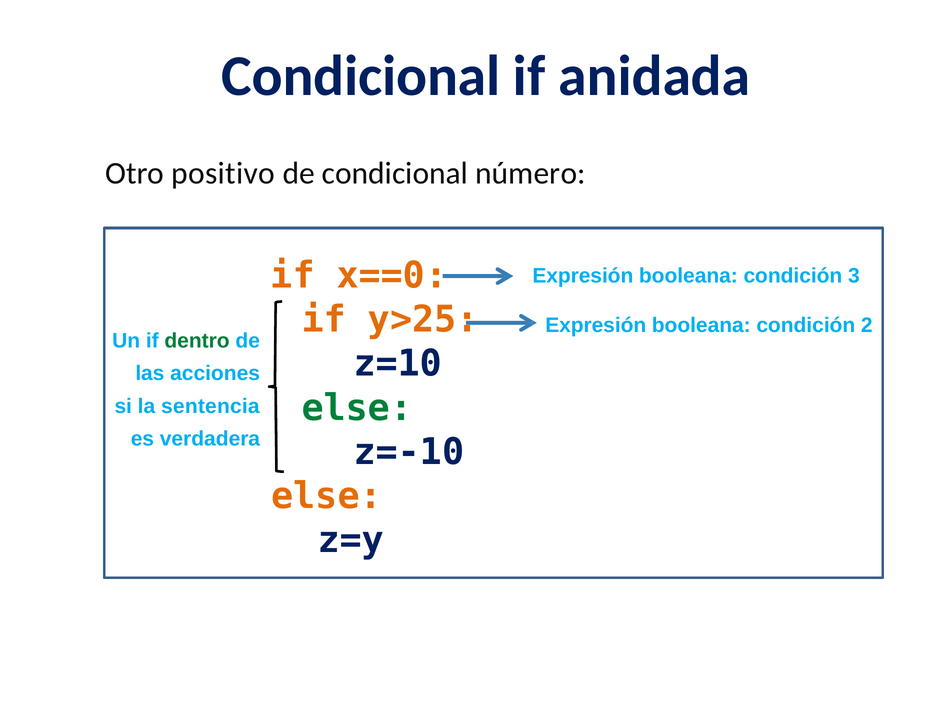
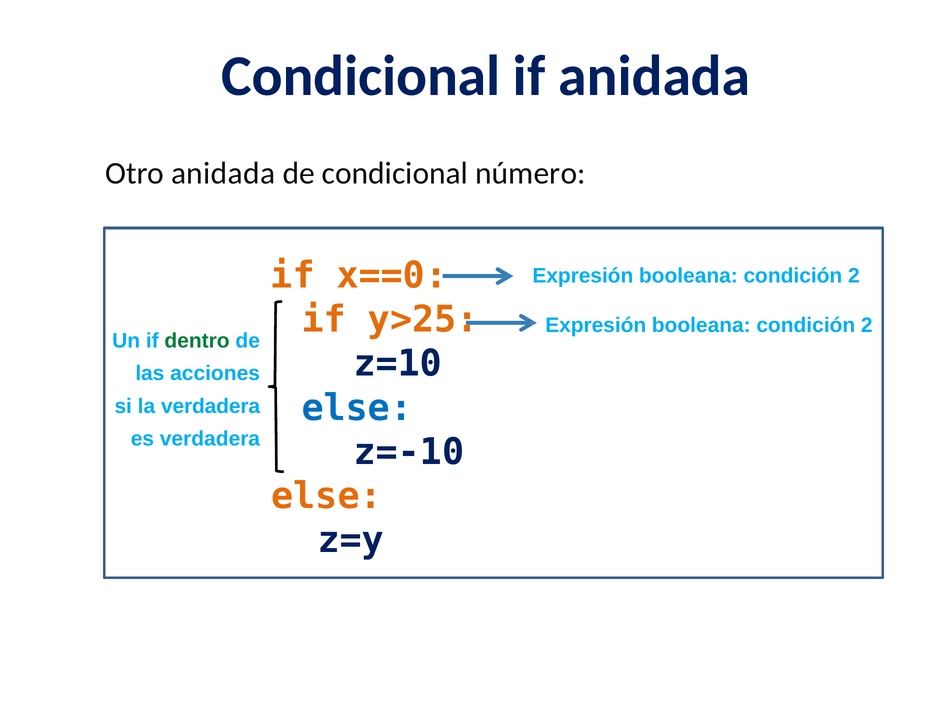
Otro positivo: positivo -> anidada
3 at (854, 276): 3 -> 2
else at (357, 408) colour: green -> blue
la sentencia: sentencia -> verdadera
